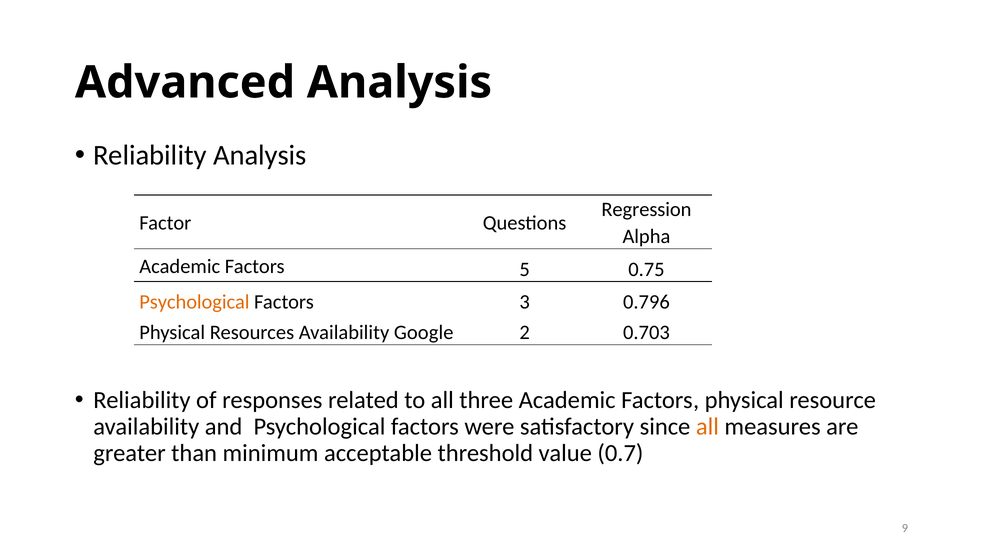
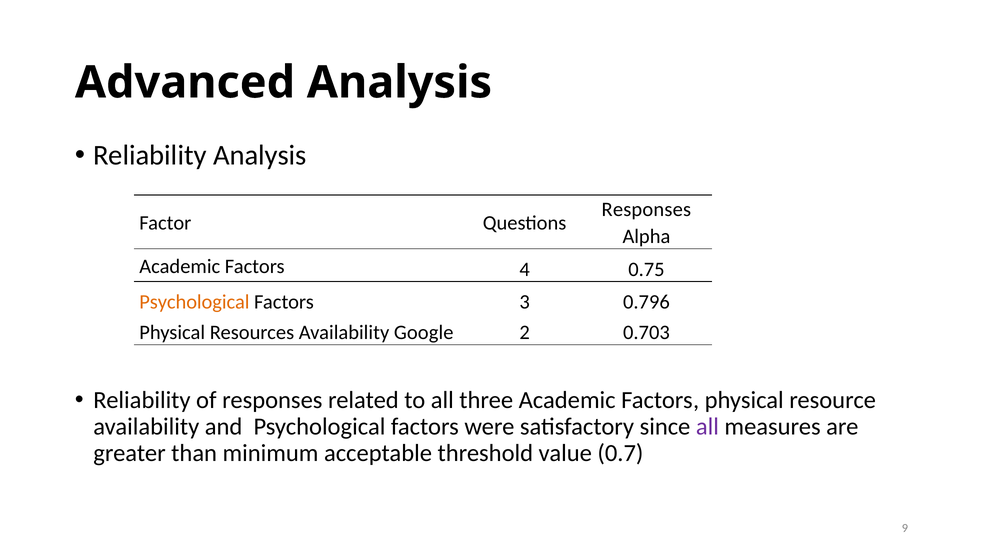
Regression at (646, 210): Regression -> Responses
5: 5 -> 4
all at (707, 426) colour: orange -> purple
